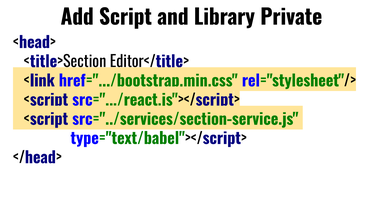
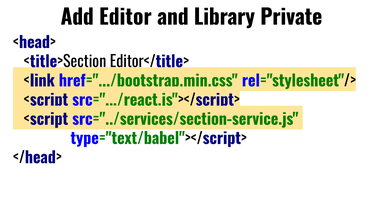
Add Script: Script -> Editor
